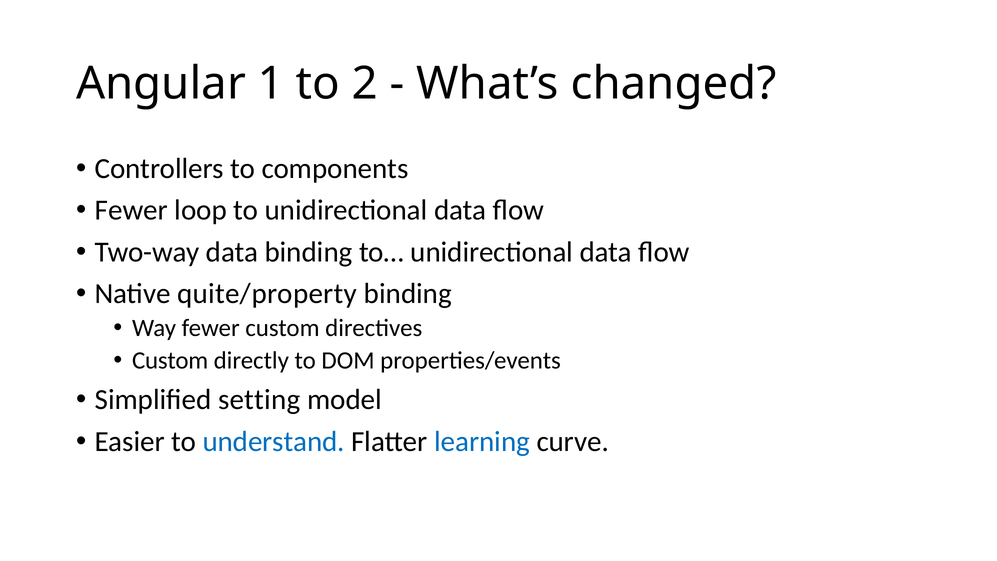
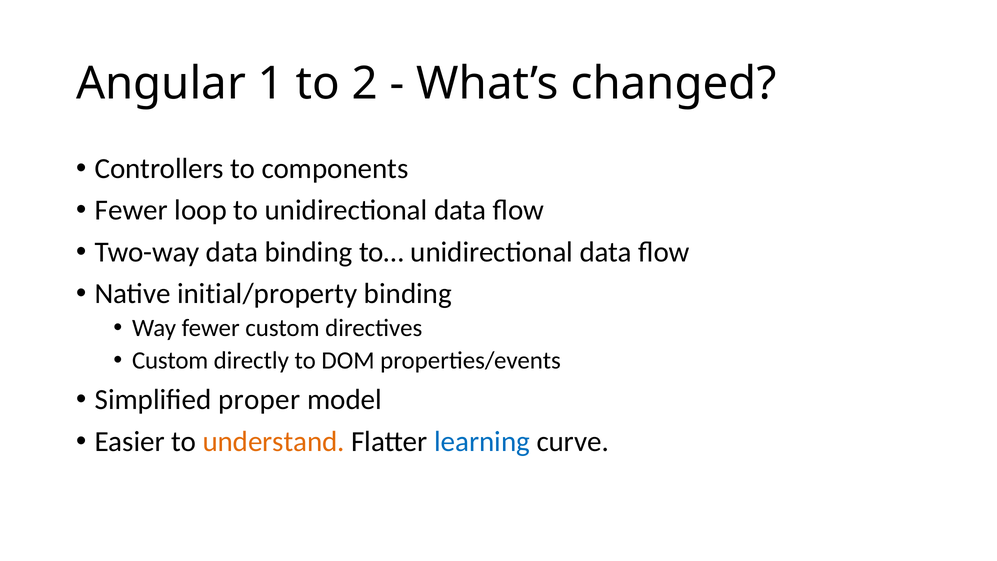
quite/property: quite/property -> initial/property
setting: setting -> proper
understand colour: blue -> orange
